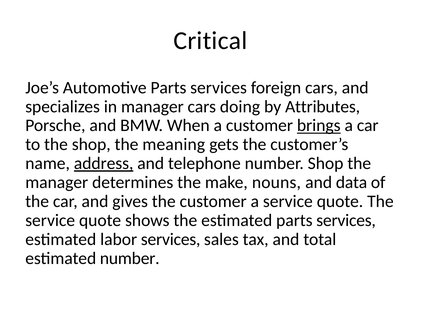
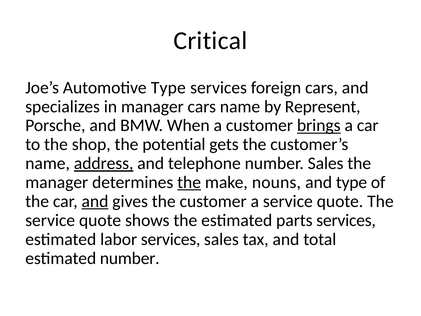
Automotive Parts: Parts -> Type
cars doing: doing -> name
Attributes: Attributes -> Represent
meaning: meaning -> potential
number Shop: Shop -> Sales
the at (189, 182) underline: none -> present
and data: data -> type
and at (95, 201) underline: none -> present
